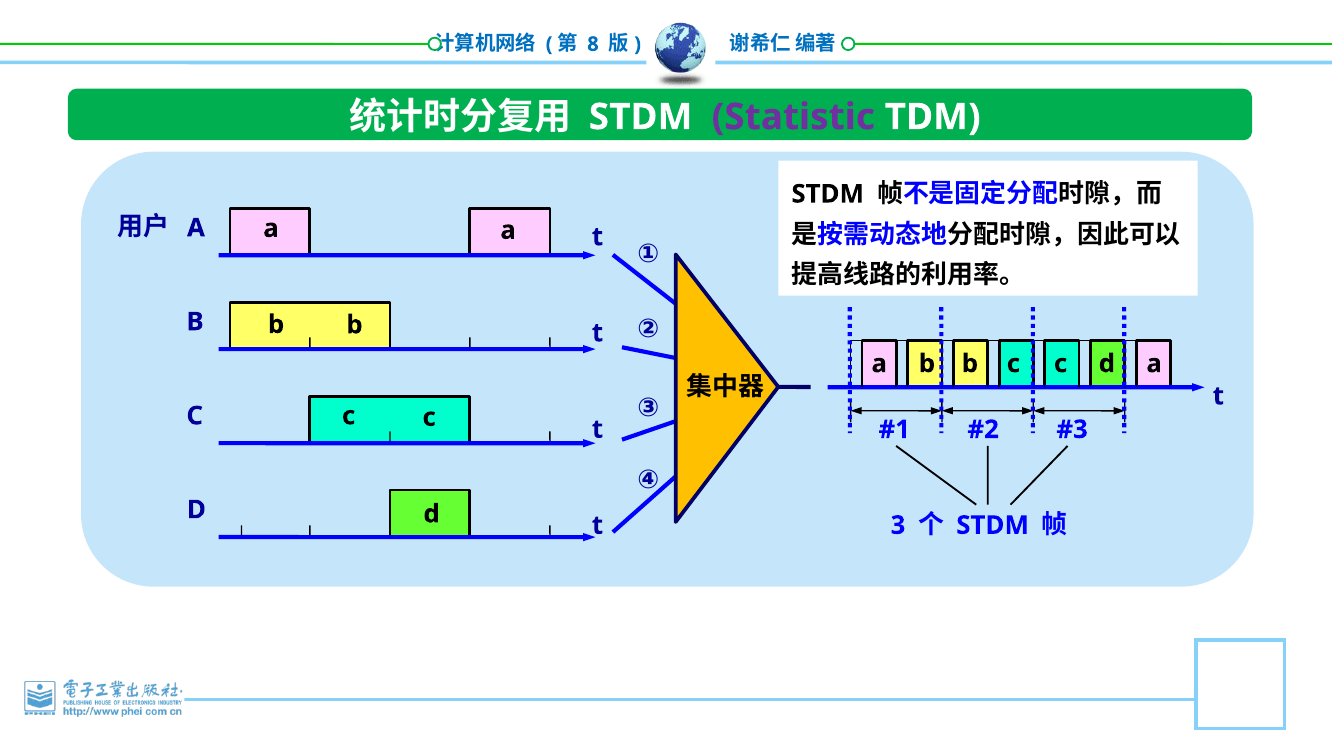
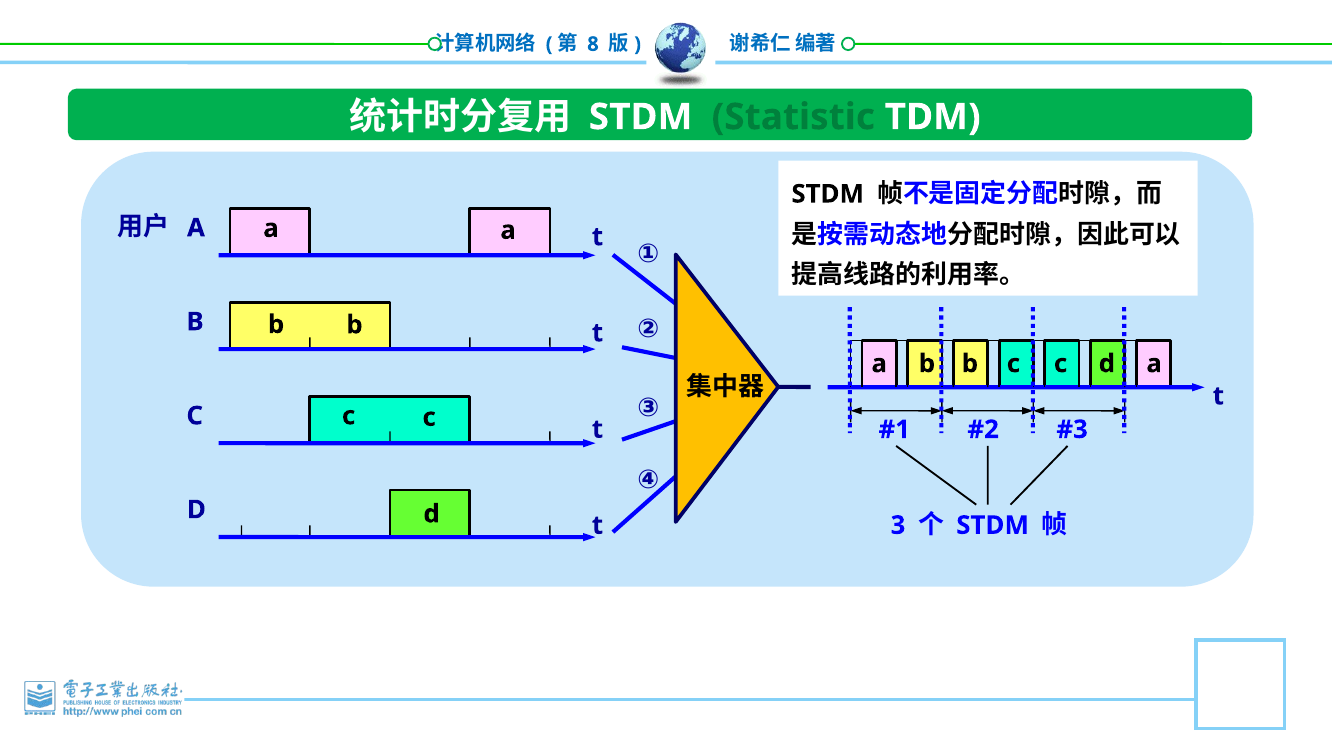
Statistic colour: purple -> green
